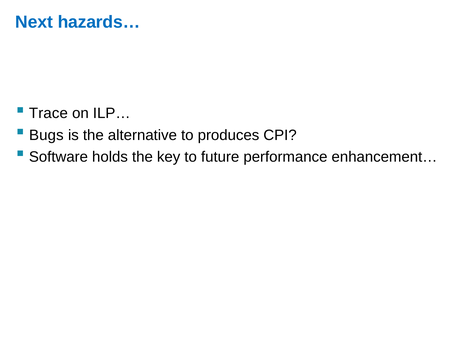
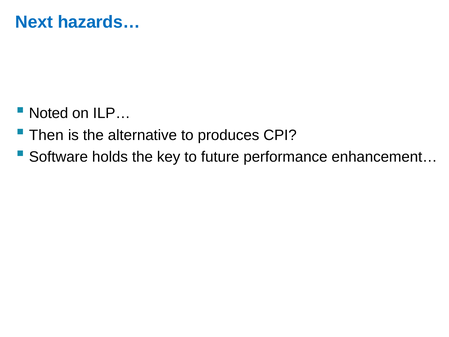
Trace: Trace -> Noted
Bugs: Bugs -> Then
